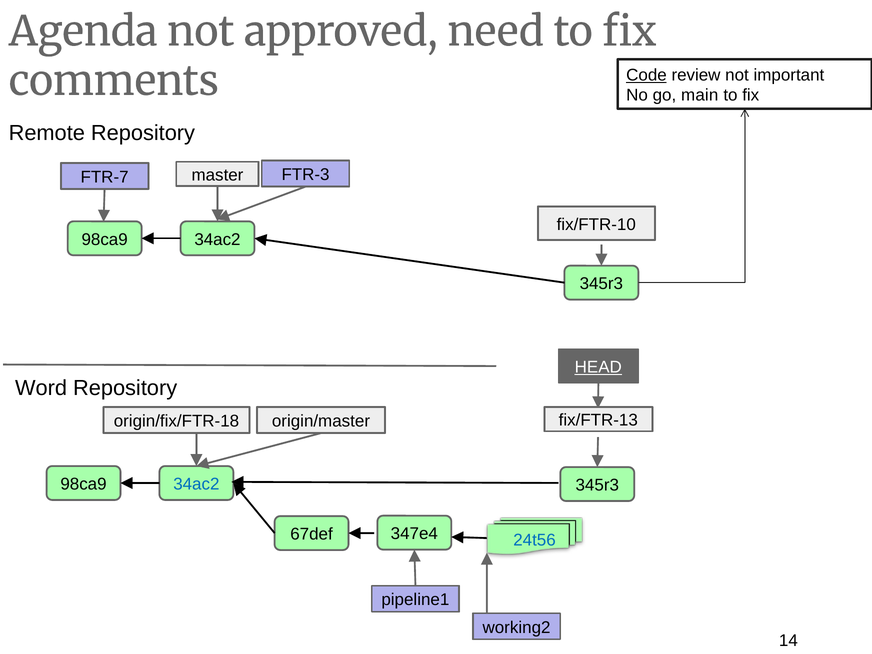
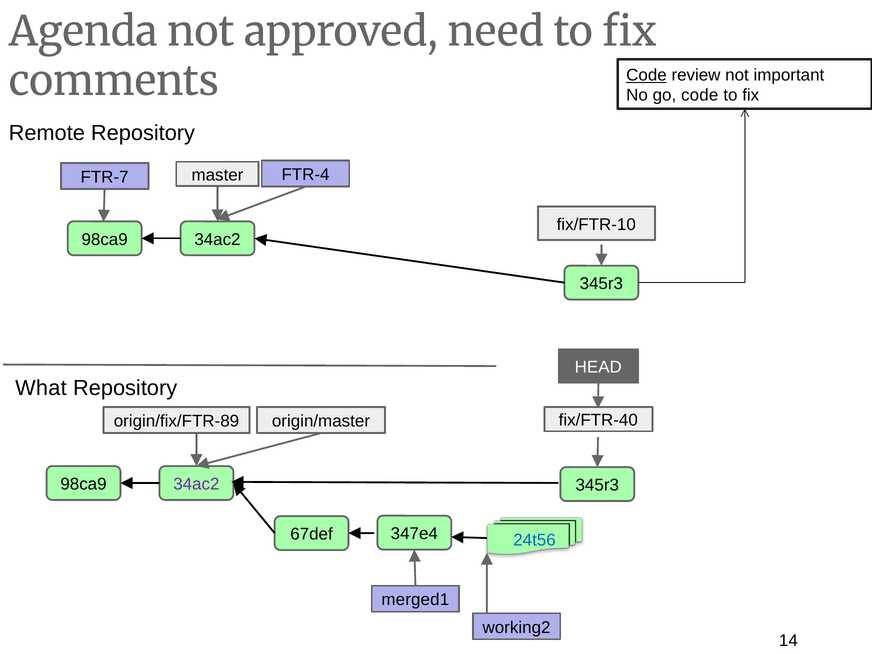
go main: main -> code
FTR-3: FTR-3 -> FTR-4
HEAD underline: present -> none
Word: Word -> What
fix/FTR-13: fix/FTR-13 -> fix/FTR-40
origin/fix/FTR-18: origin/fix/FTR-18 -> origin/fix/FTR-89
34ac2 at (196, 484) colour: blue -> purple
pipeline1: pipeline1 -> merged1
